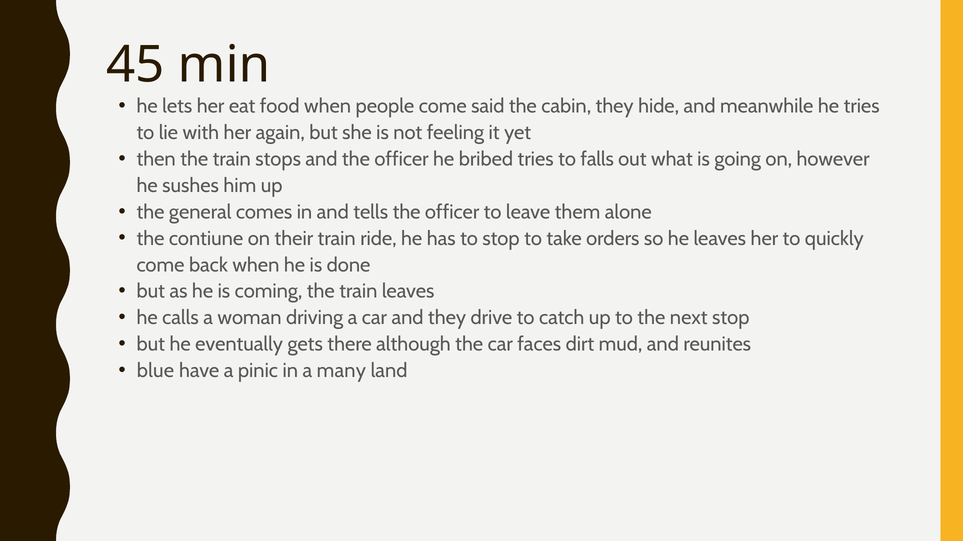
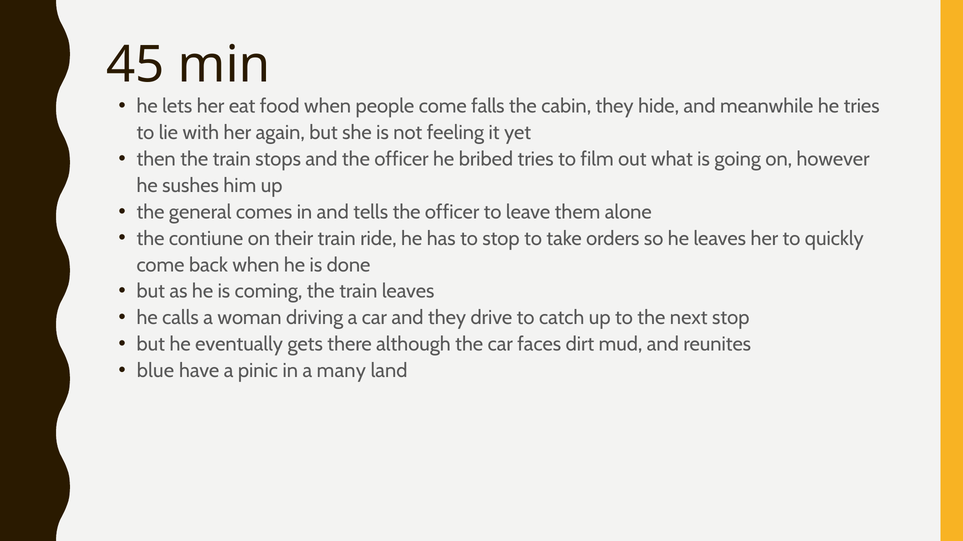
said: said -> falls
falls: falls -> film
